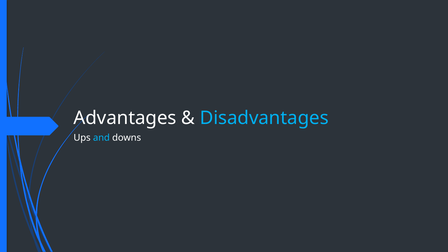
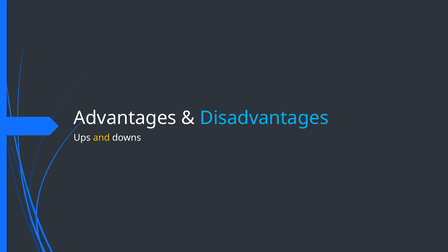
and colour: light blue -> yellow
